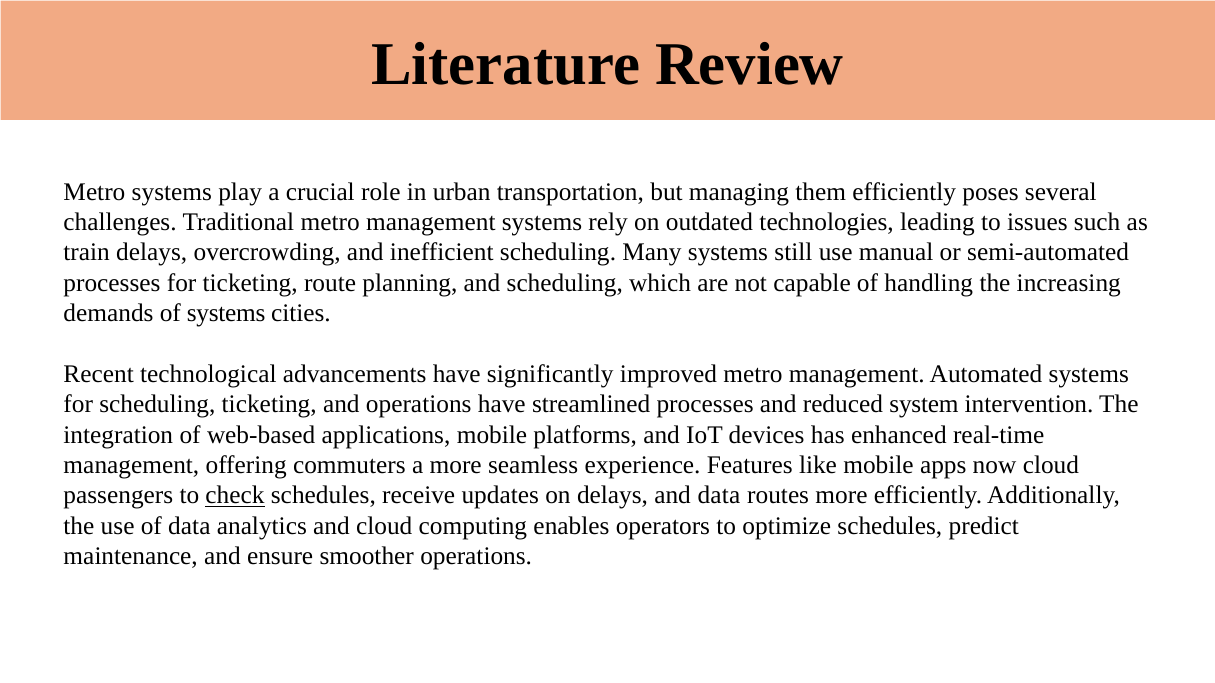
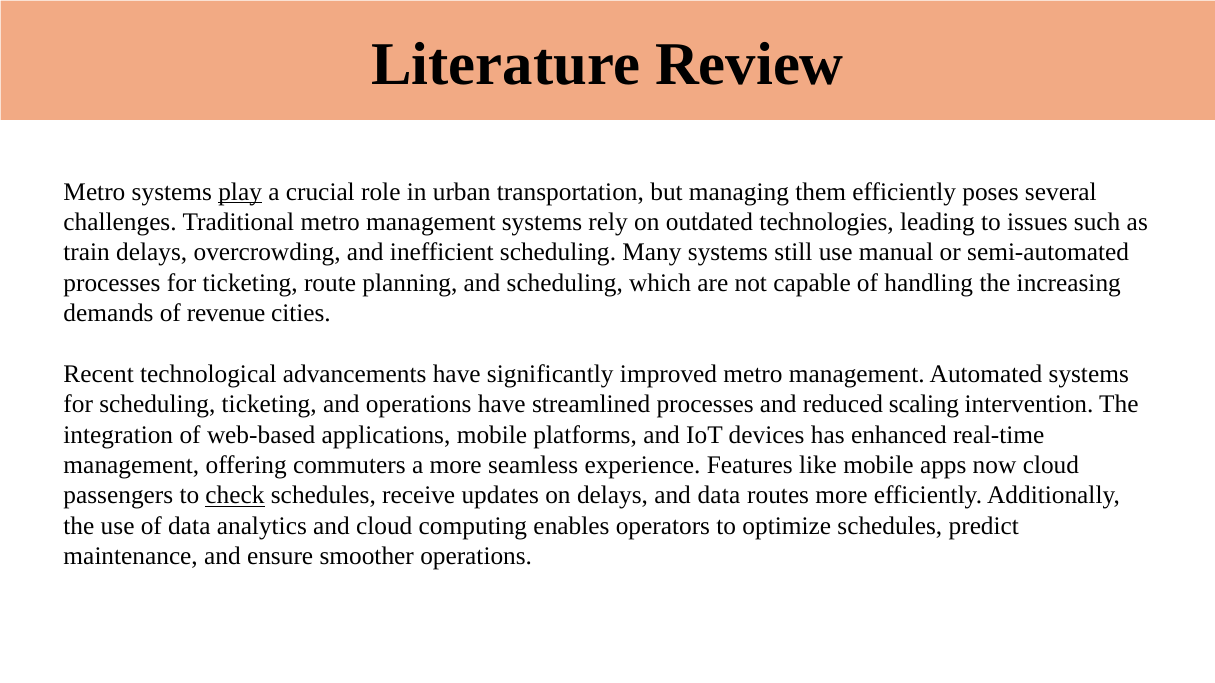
play underline: none -> present
of systems: systems -> revenue
system: system -> scaling
